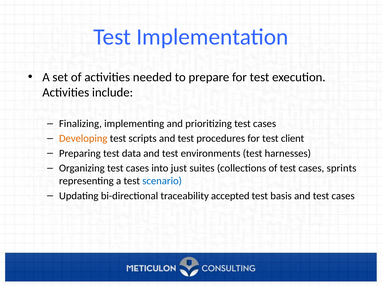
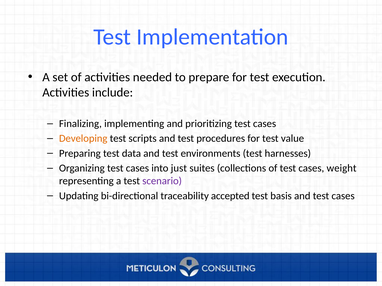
client: client -> value
sprints: sprints -> weight
scenario colour: blue -> purple
